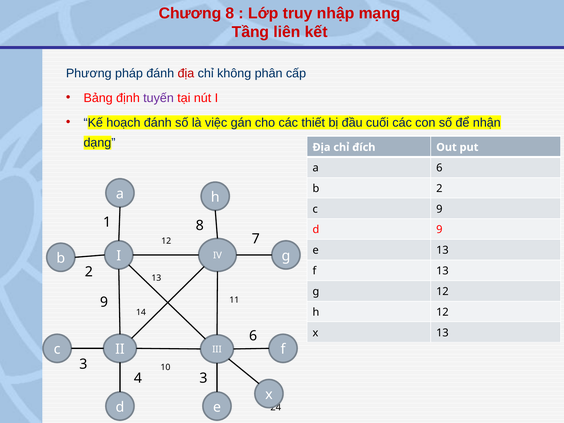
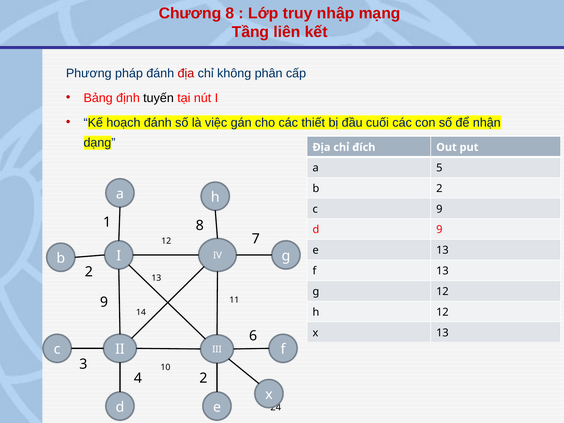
tuyến colour: purple -> black
a 6: 6 -> 5
4 3: 3 -> 2
